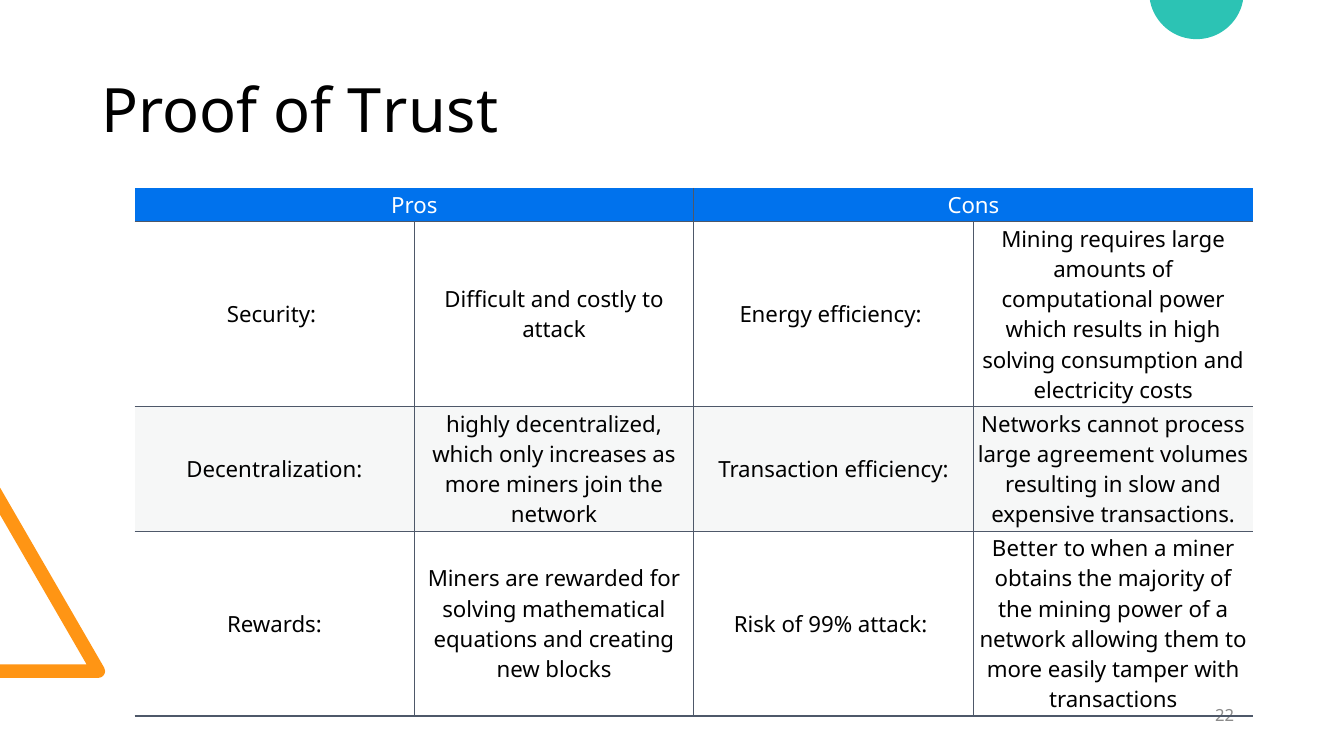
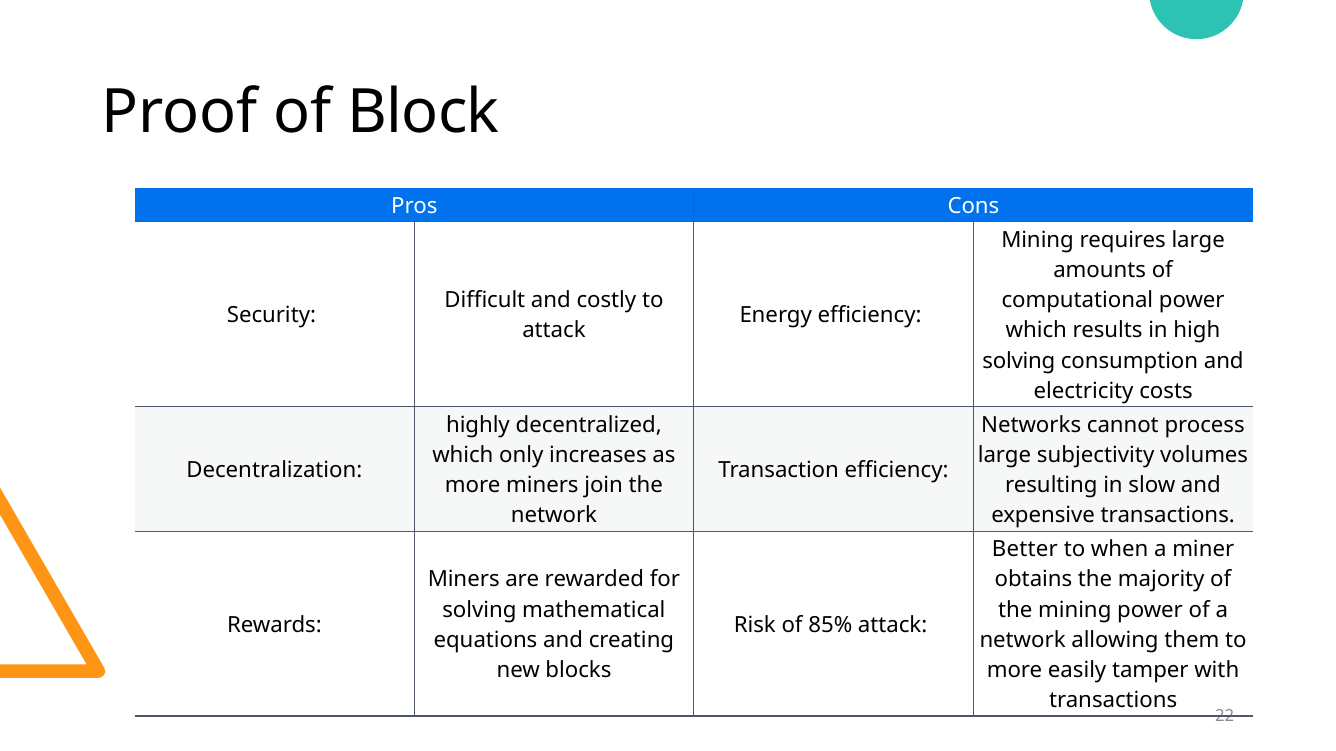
Trust: Trust -> Block
agreement: agreement -> subjectivity
99%: 99% -> 85%
